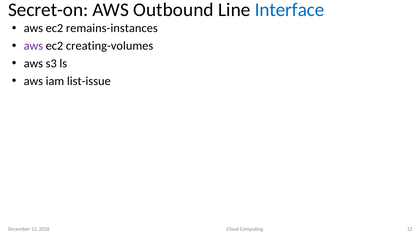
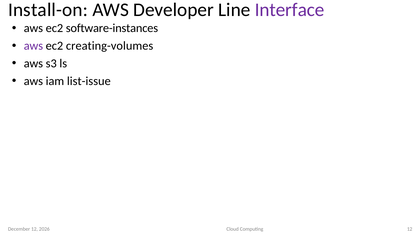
Secret-on: Secret-on -> Install-on
Outbound: Outbound -> Developer
Interface colour: blue -> purple
remains-instances: remains-instances -> software-instances
